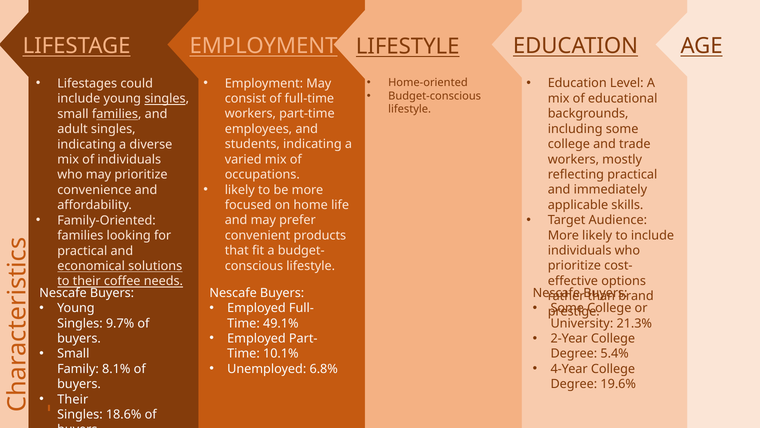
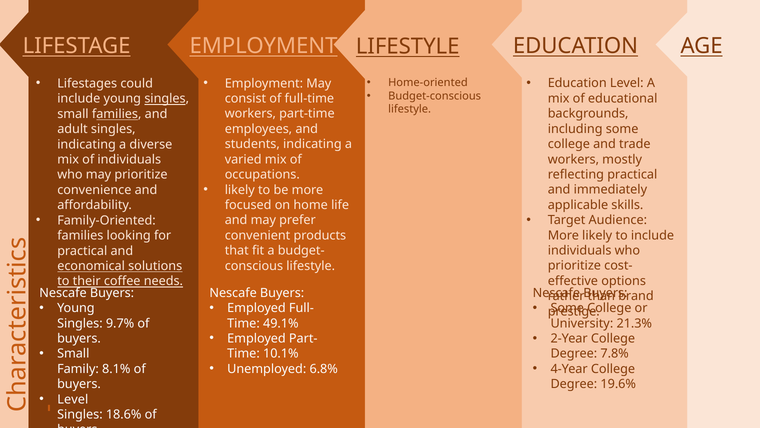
5.4%: 5.4% -> 7.8%
Their at (73, 399): Their -> Level
